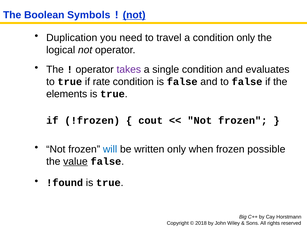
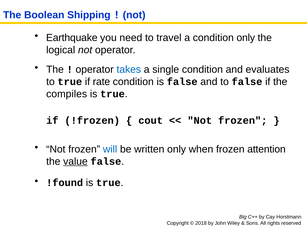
Symbols: Symbols -> Shipping
not at (134, 15) underline: present -> none
Duplication: Duplication -> Earthquake
takes colour: purple -> blue
elements: elements -> compiles
possible: possible -> attention
